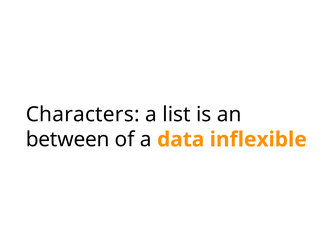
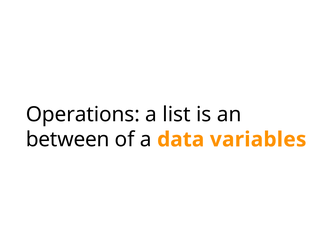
Characters: Characters -> Operations
inflexible: inflexible -> variables
